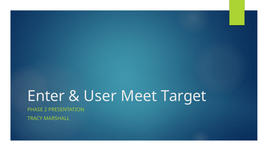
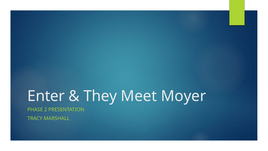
User: User -> They
Target: Target -> Moyer
